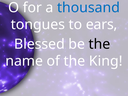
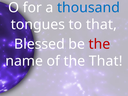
to ears: ears -> that
the at (99, 44) colour: black -> red
the King: King -> That
